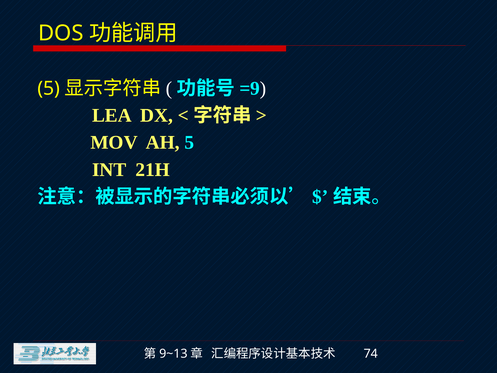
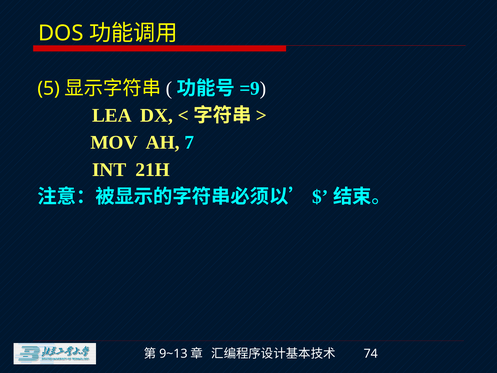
AH 5: 5 -> 7
